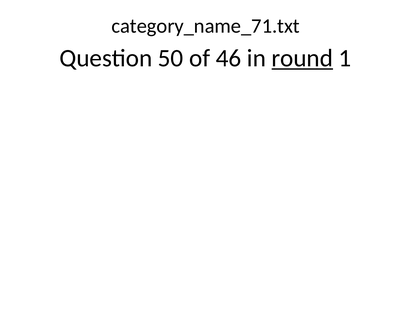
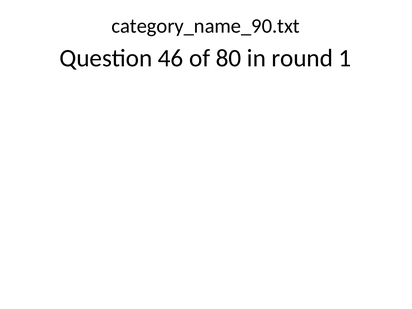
category_name_71.txt: category_name_71.txt -> category_name_90.txt
50: 50 -> 46
46: 46 -> 80
round underline: present -> none
